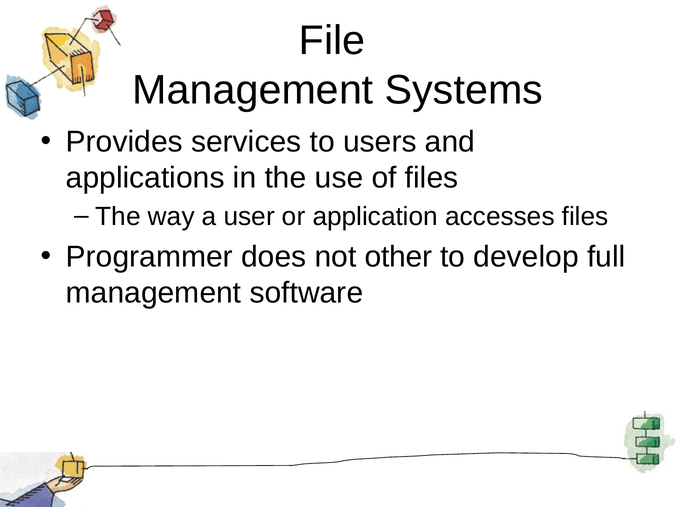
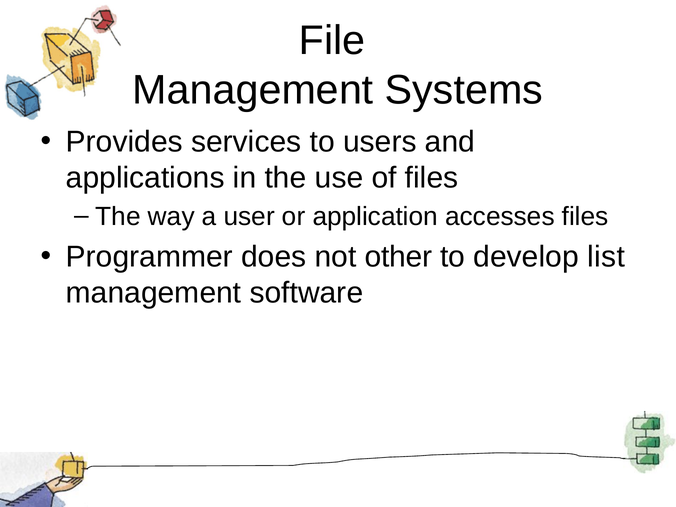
full: full -> list
